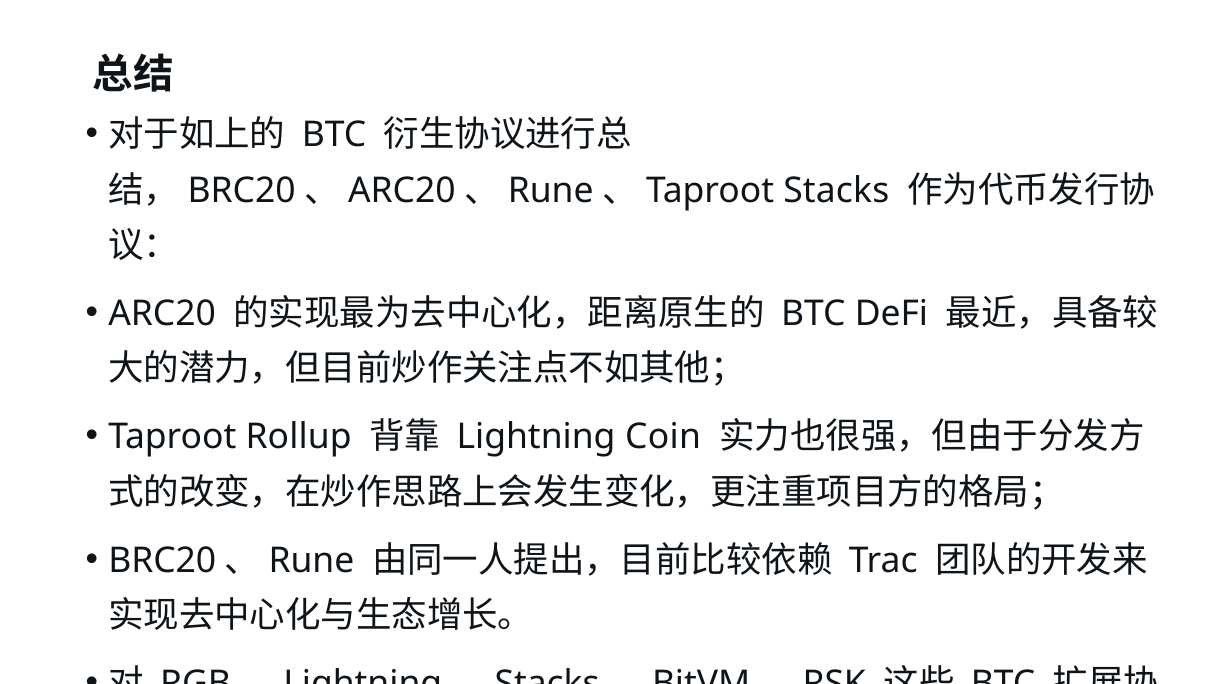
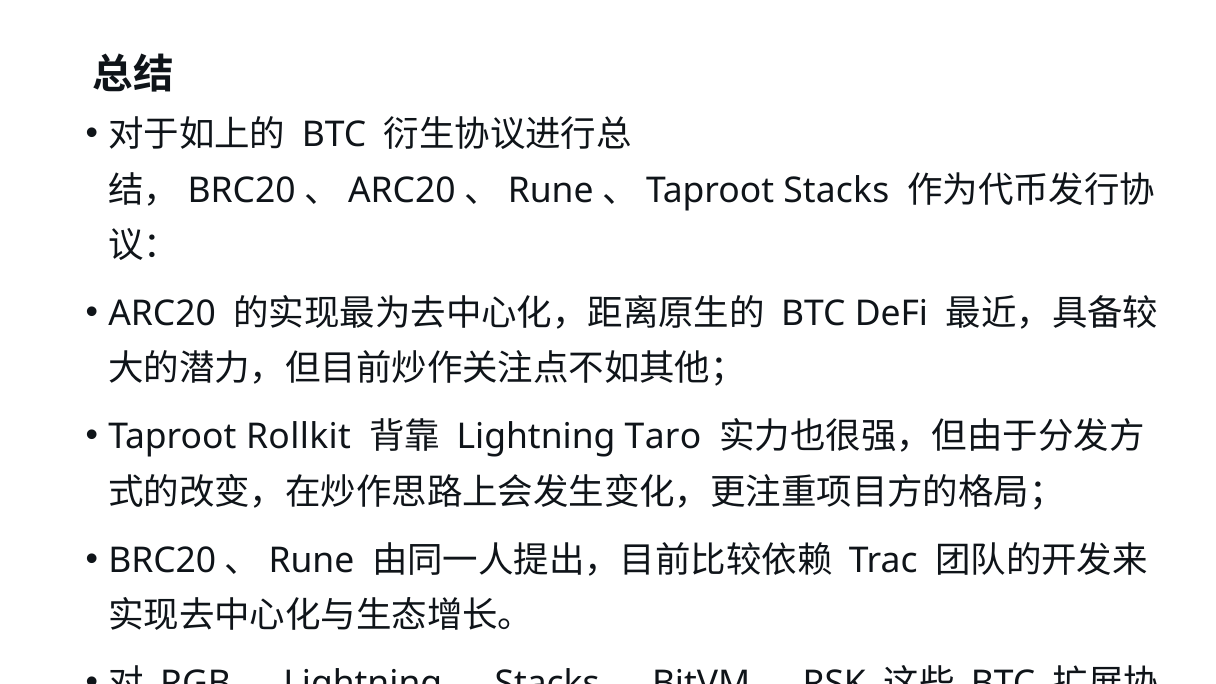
Rollup: Rollup -> Rollkit
Coin: Coin -> Taro
